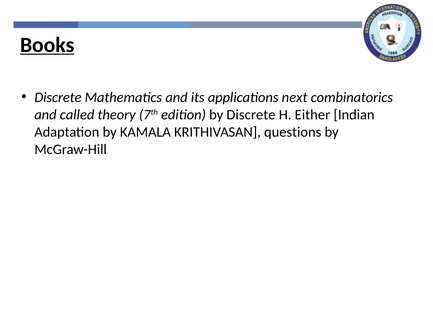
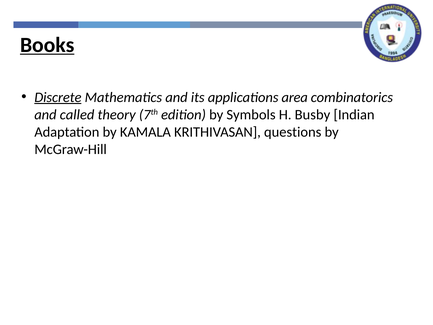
Discrete at (58, 97) underline: none -> present
next: next -> area
by Discrete: Discrete -> Symbols
Either: Either -> Busby
